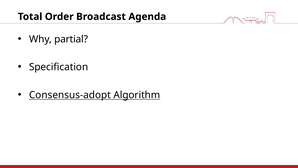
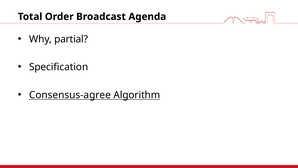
Consensus-adopt: Consensus-adopt -> Consensus-agree
